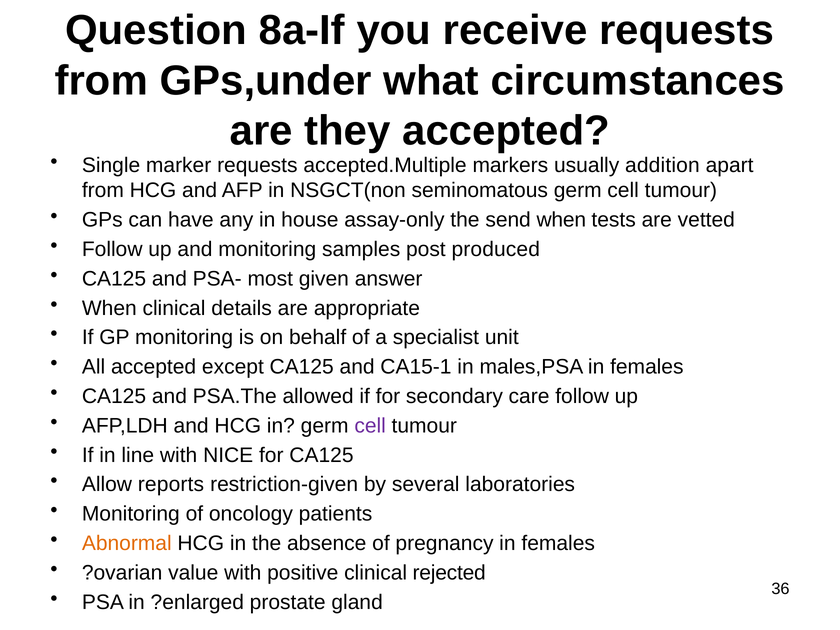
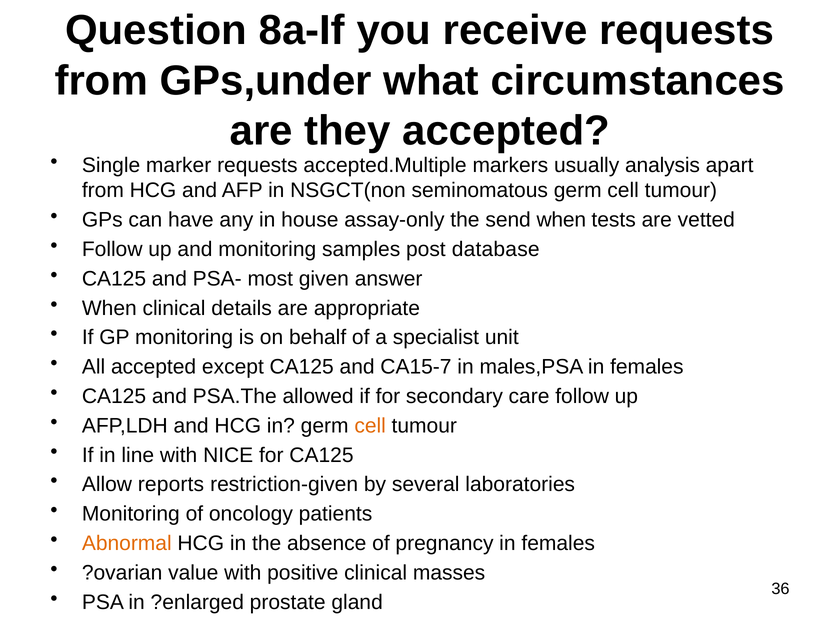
addition: addition -> analysis
produced: produced -> database
CA15-1: CA15-1 -> CA15-7
cell at (370, 426) colour: purple -> orange
rejected: rejected -> masses
